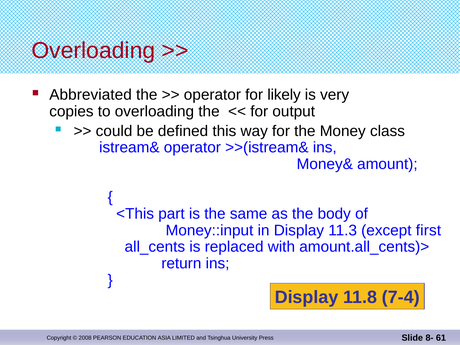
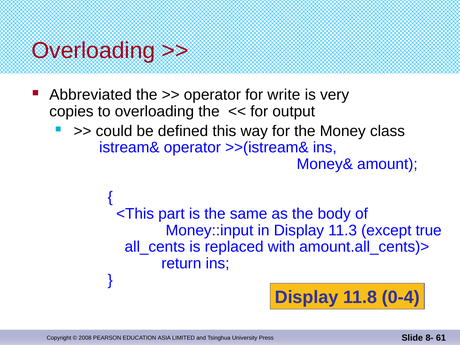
likely: likely -> write
first: first -> true
7-4: 7-4 -> 0-4
